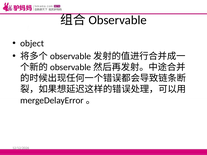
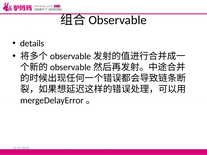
object: object -> details
